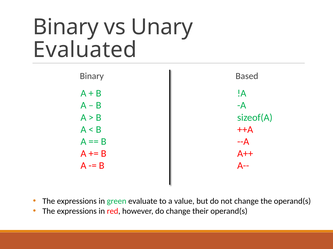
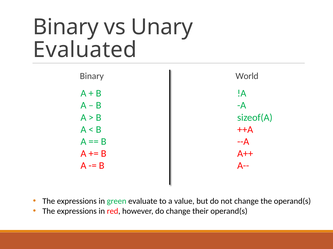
Based: Based -> World
